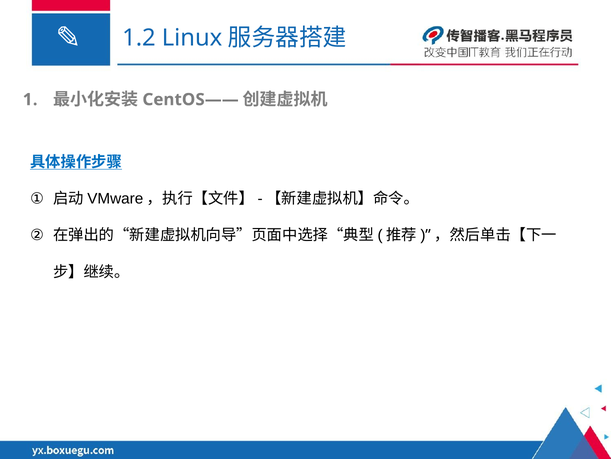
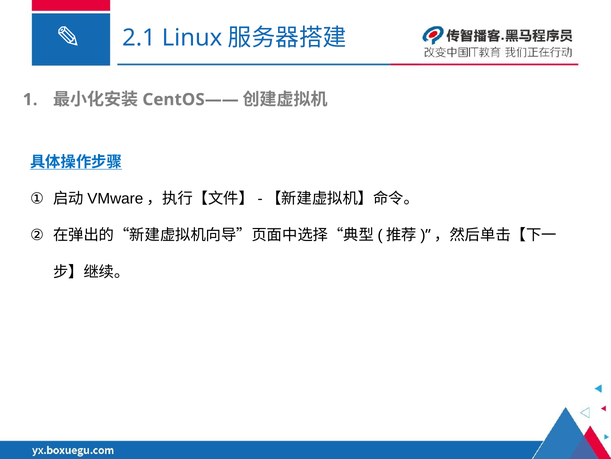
1.2: 1.2 -> 2.1
